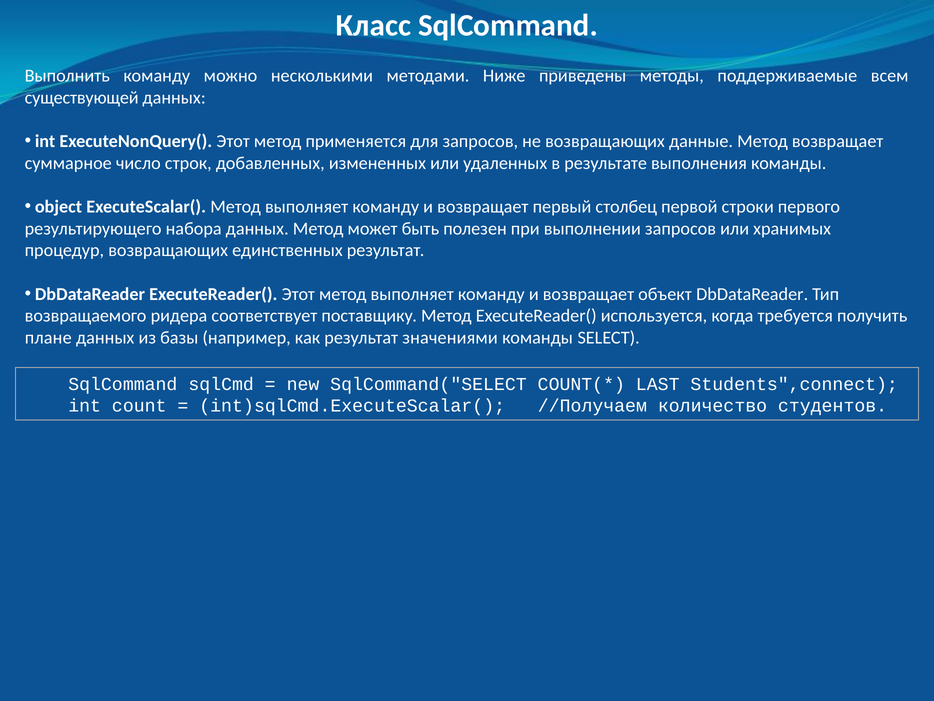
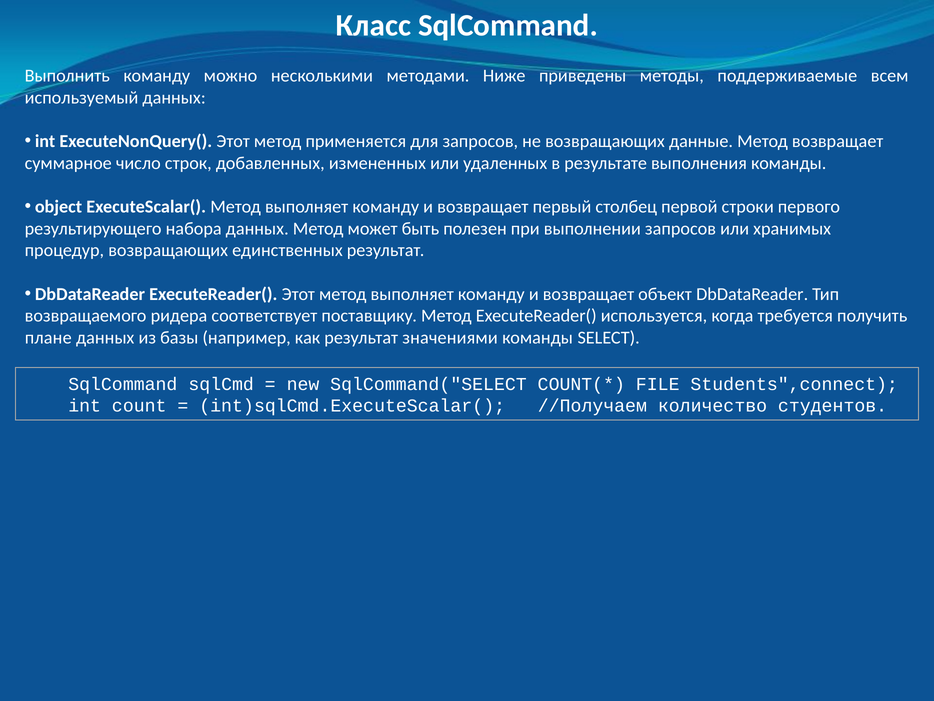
существующей: существующей -> используемый
LAST: LAST -> FILE
